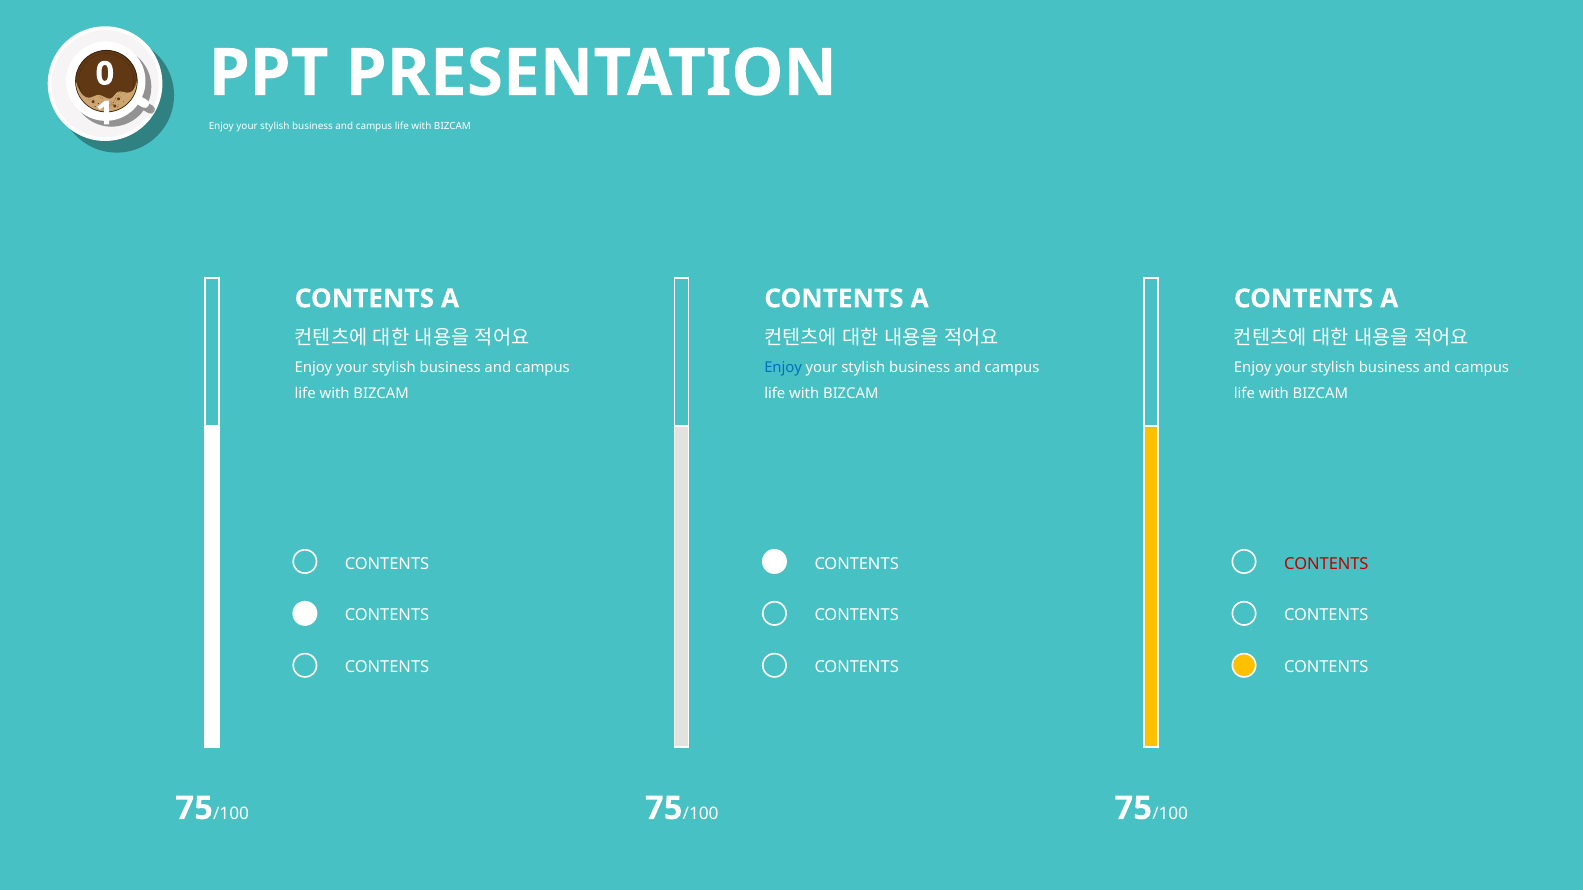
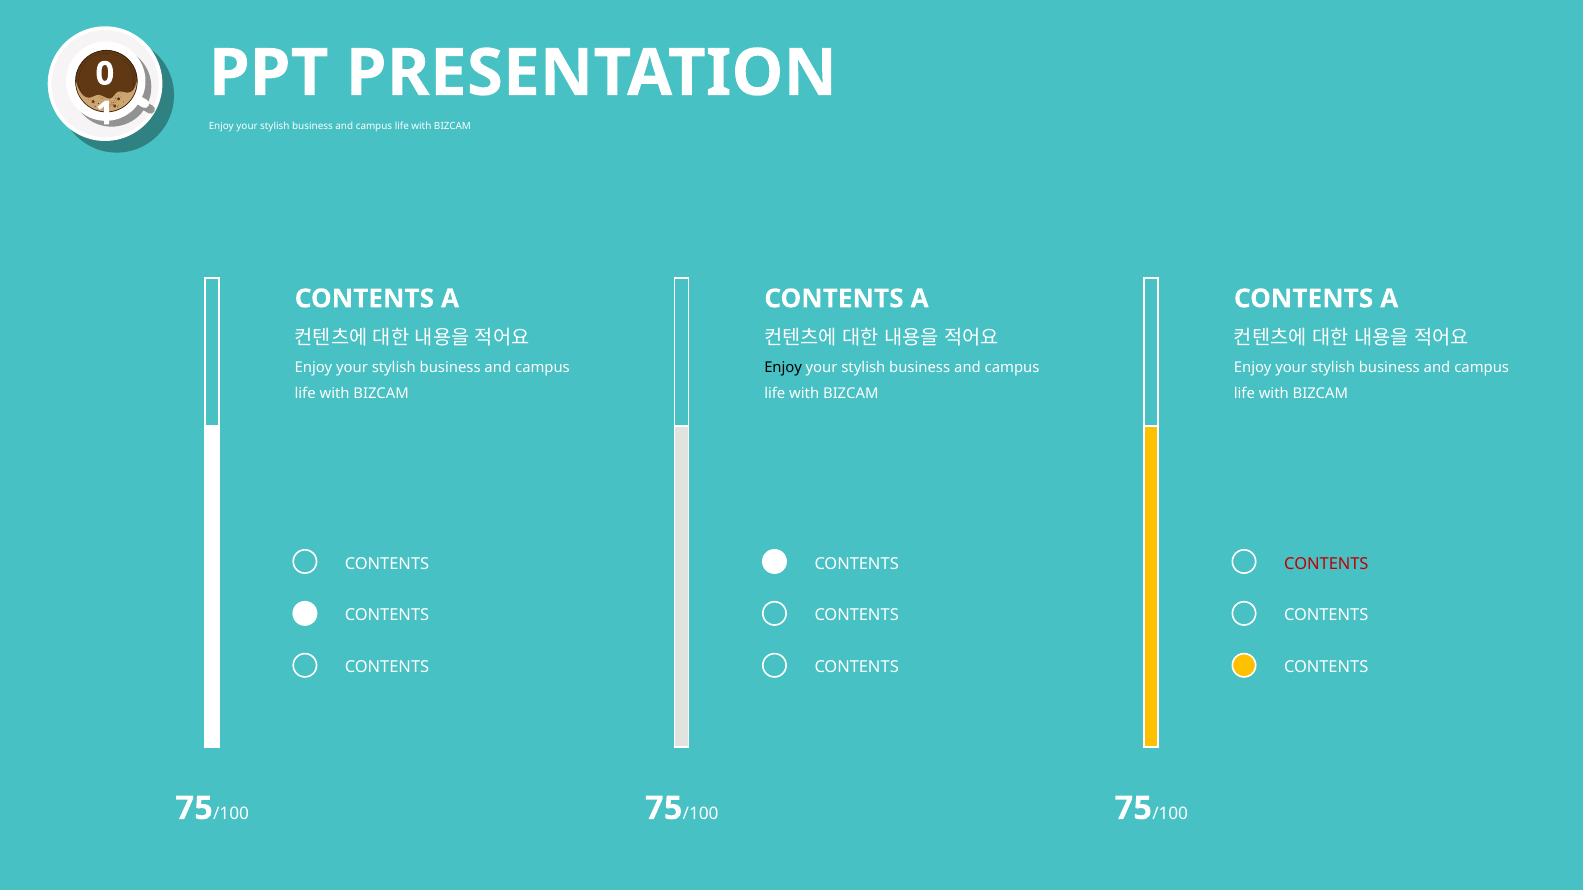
Enjoy at (783, 367) colour: blue -> black
